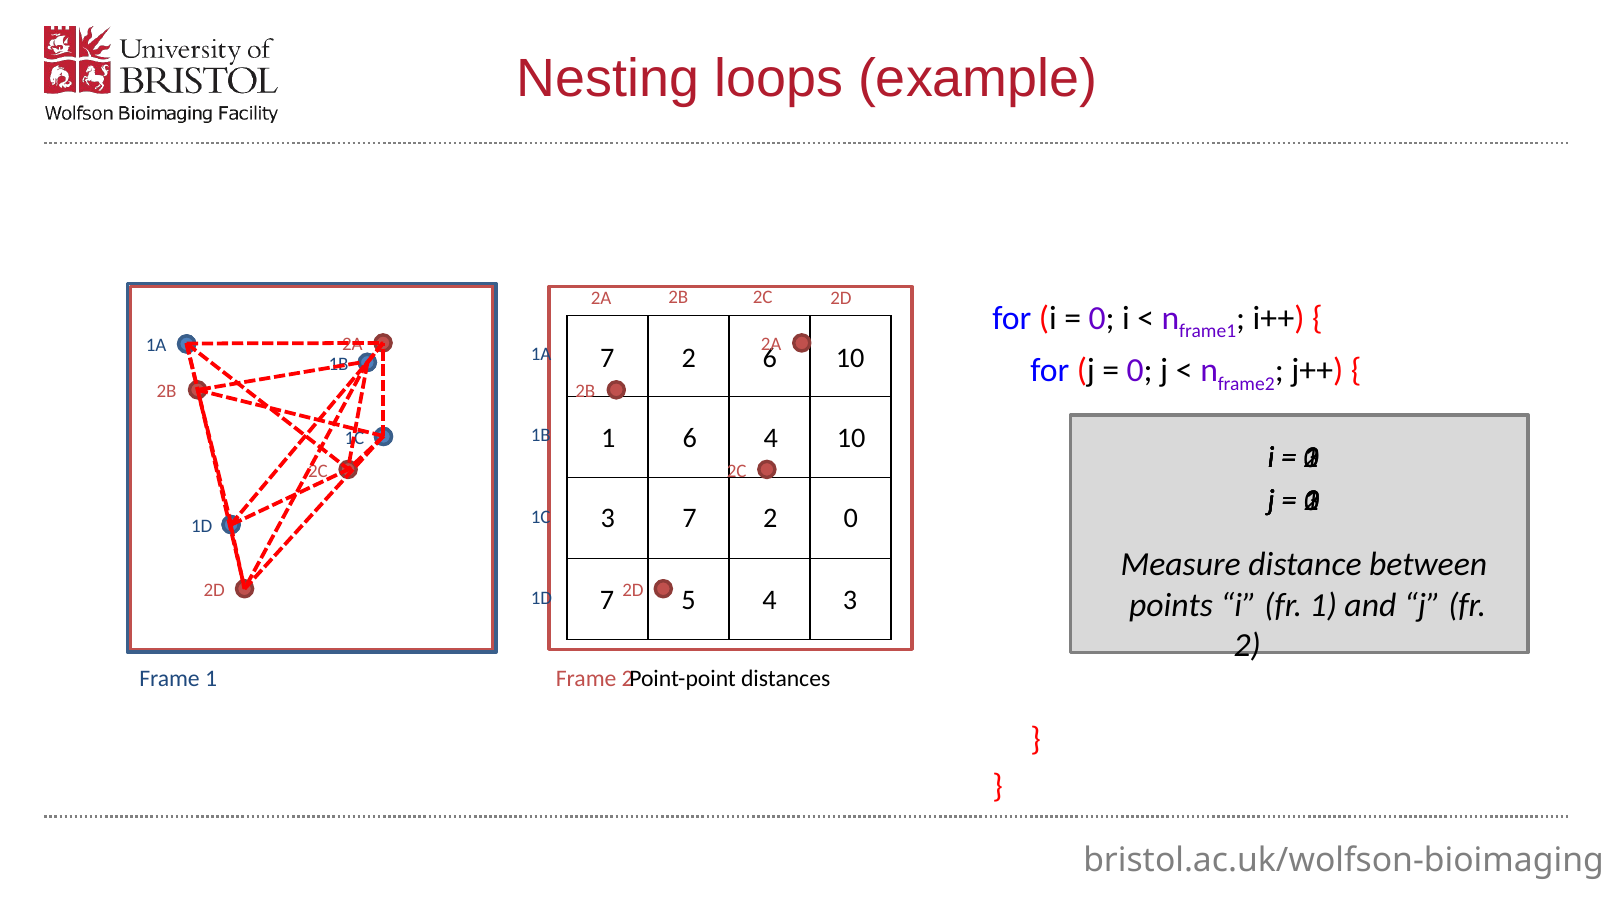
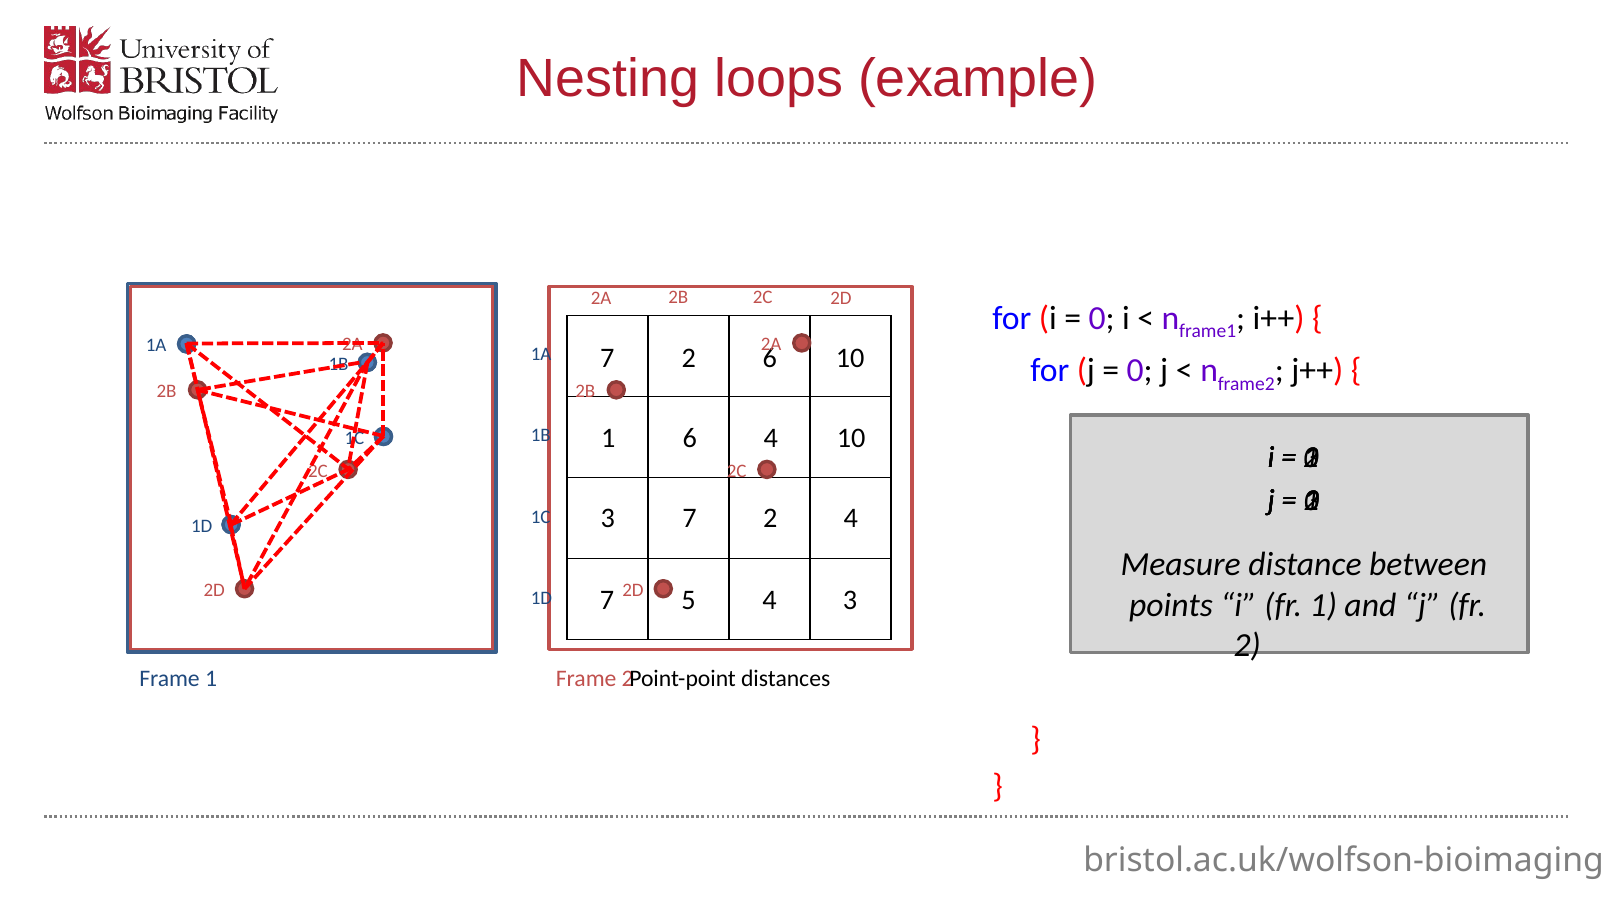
2 0: 0 -> 4
